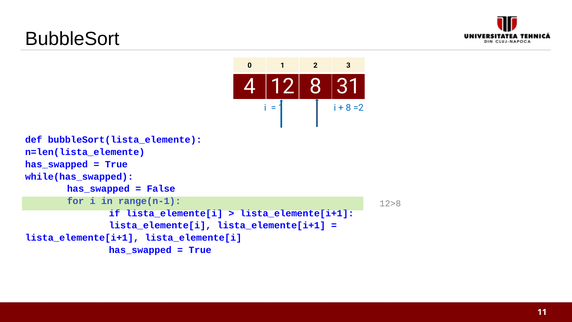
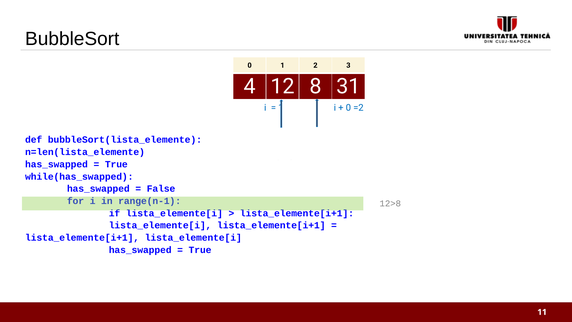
8 at (348, 108): 8 -> 0
